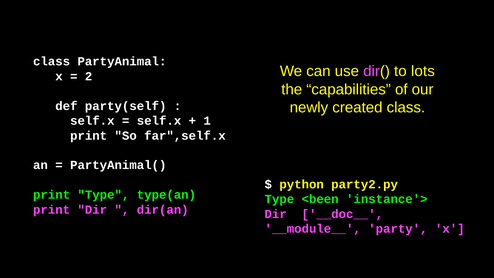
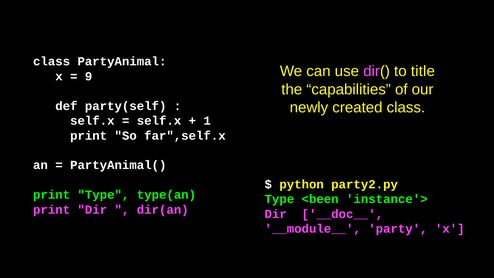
lots: lots -> title
2: 2 -> 9
